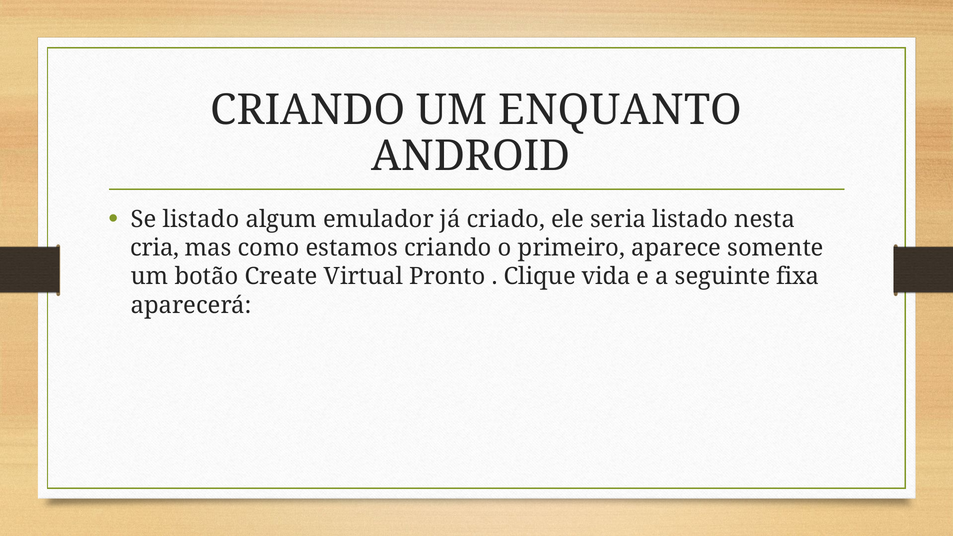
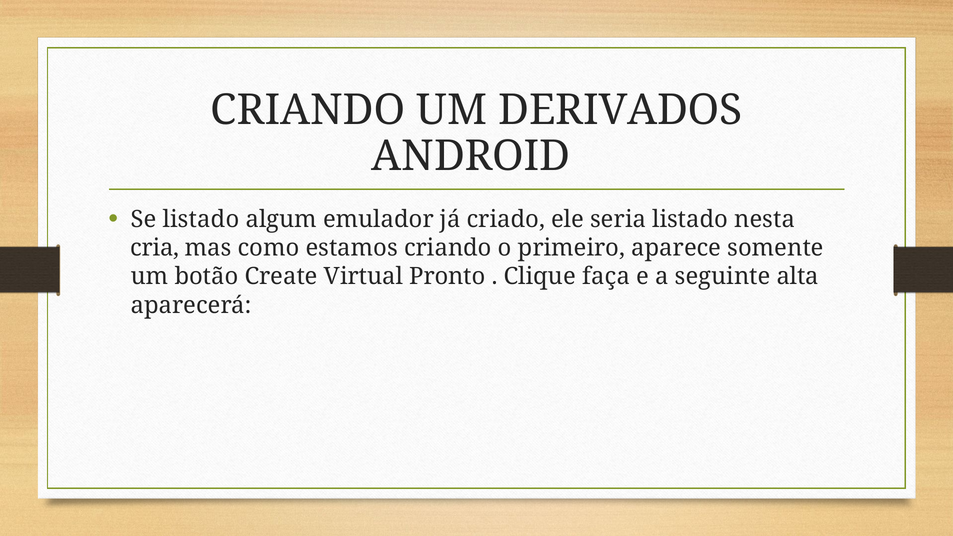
ENQUANTO: ENQUANTO -> DERIVADOS
vida: vida -> faça
fixa: fixa -> alta
